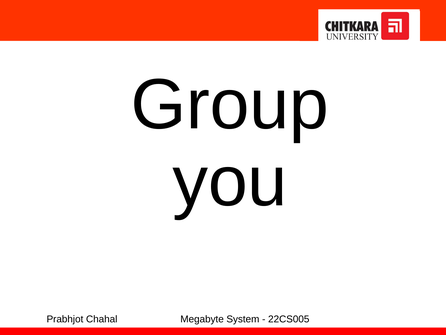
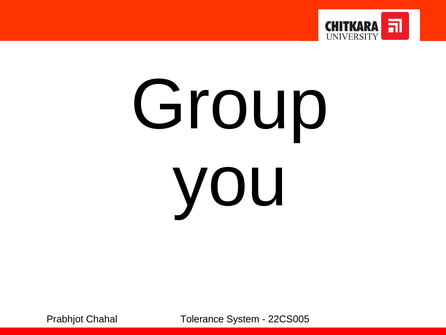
Megabyte: Megabyte -> Tolerance
